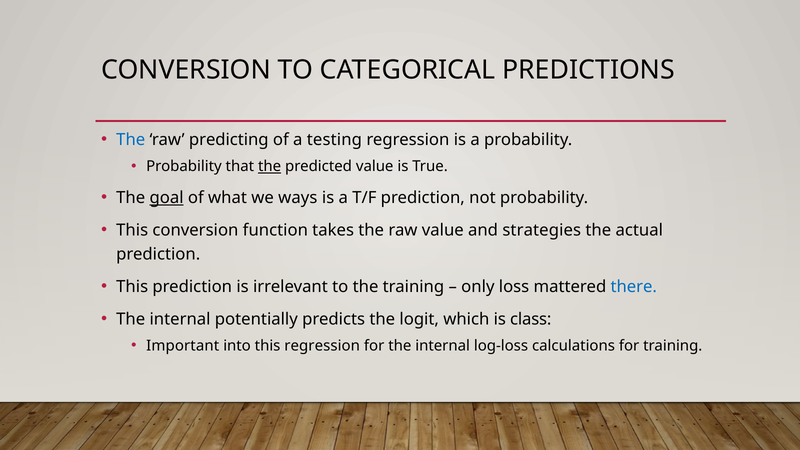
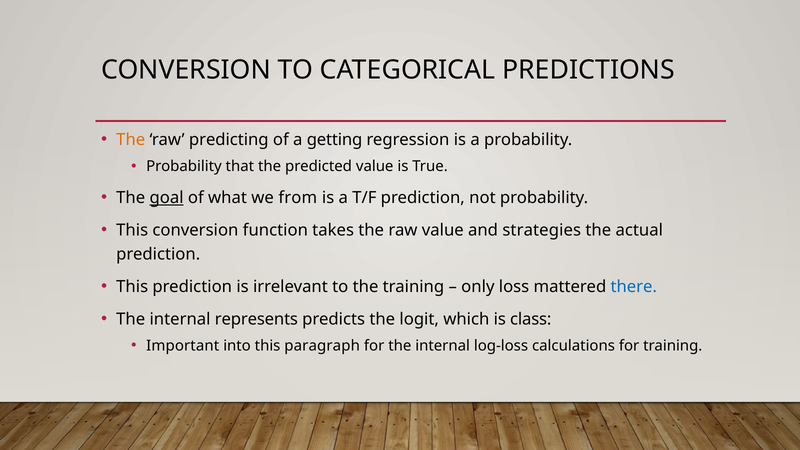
The at (131, 140) colour: blue -> orange
testing: testing -> getting
the at (270, 166) underline: present -> none
ways: ways -> from
potentially: potentially -> represents
this regression: regression -> paragraph
